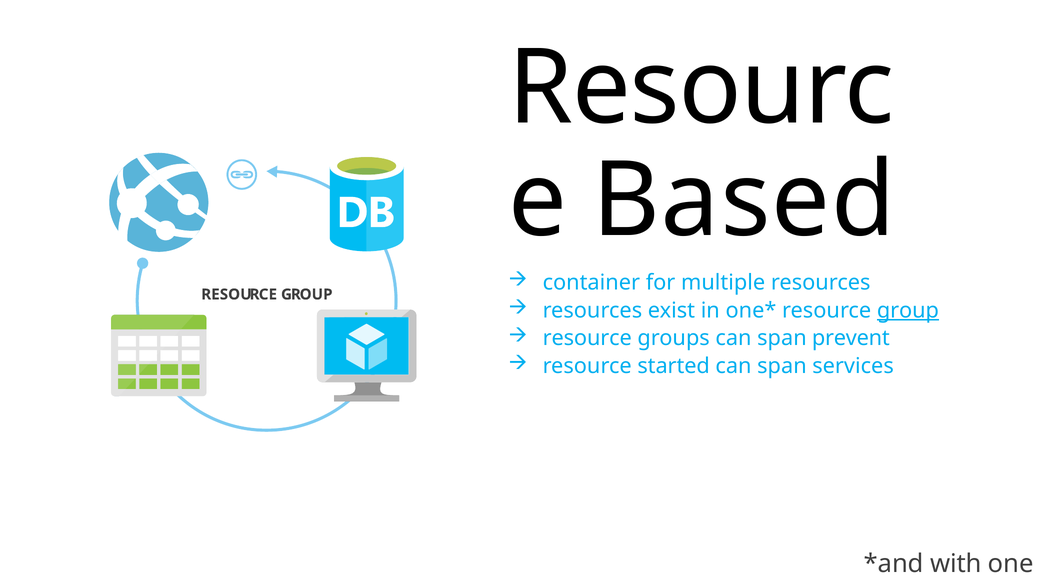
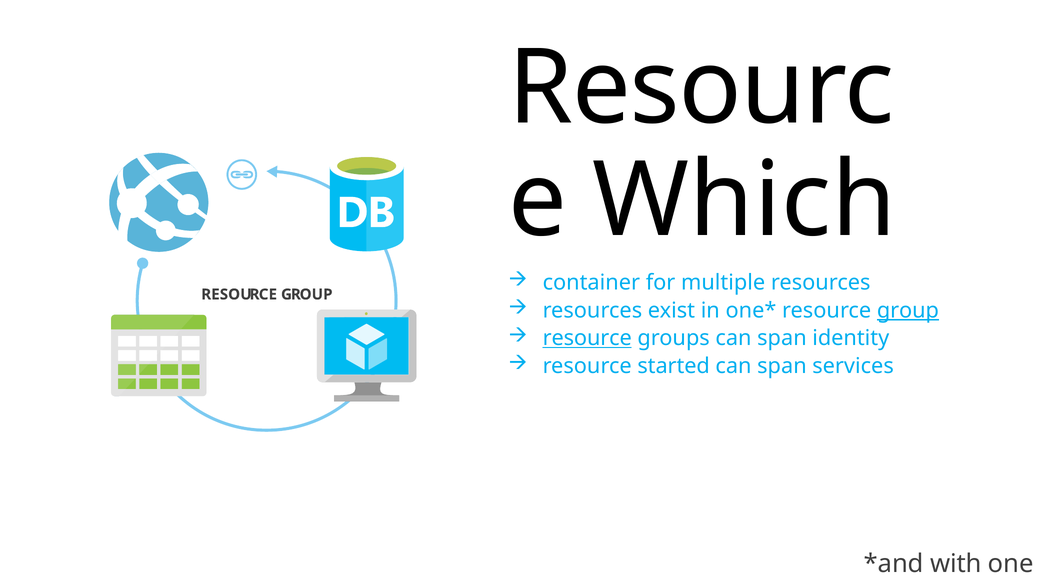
Based: Based -> Which
resource at (587, 338) underline: none -> present
prevent: prevent -> identity
